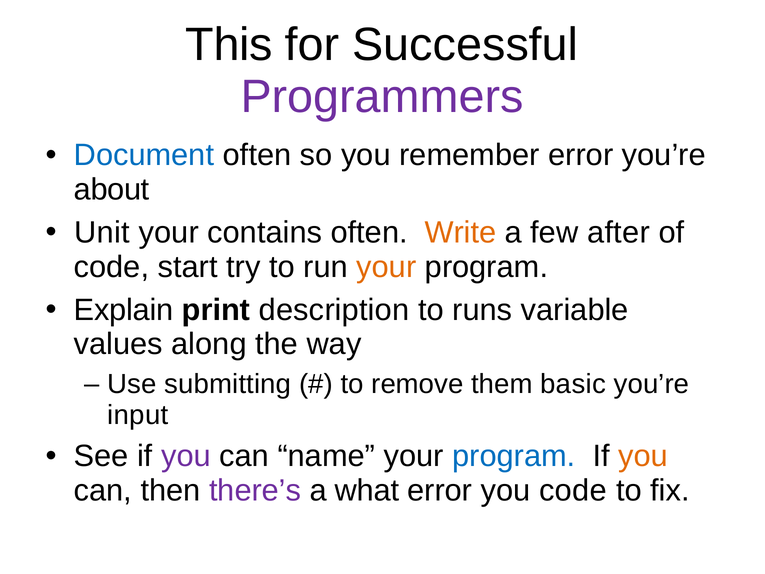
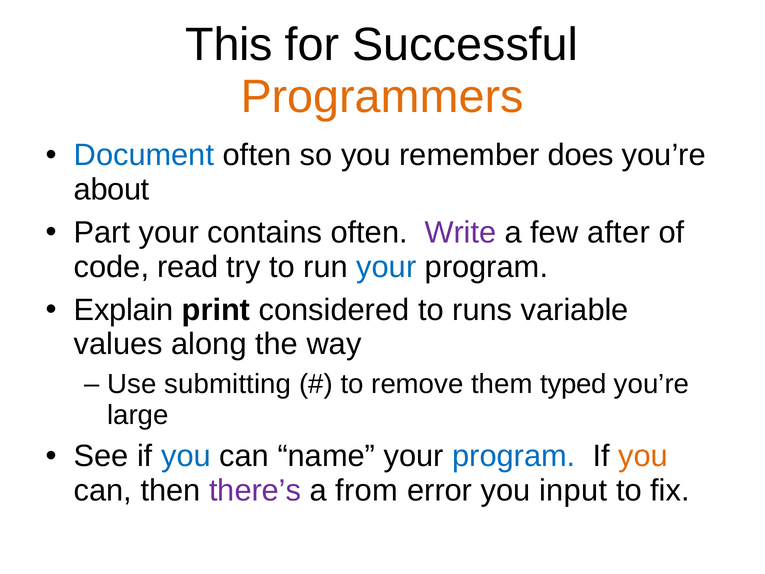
Programmers colour: purple -> orange
remember error: error -> does
Unit: Unit -> Part
Write colour: orange -> purple
start: start -> read
your at (386, 267) colour: orange -> blue
description: description -> considered
basic: basic -> typed
input: input -> large
you at (186, 456) colour: purple -> blue
what: what -> from
you code: code -> input
